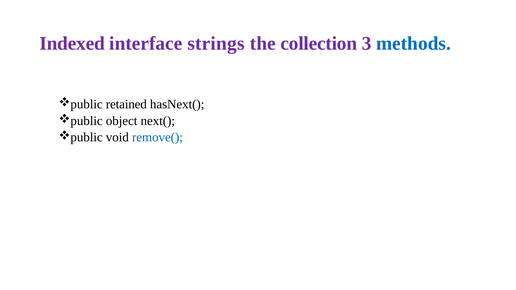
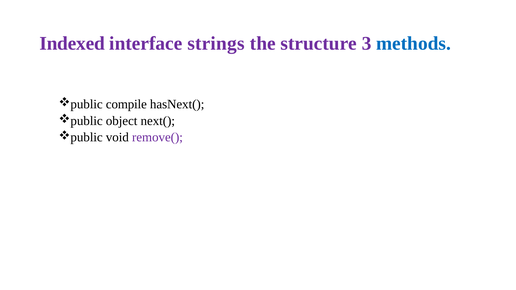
collection: collection -> structure
retained: retained -> compile
remove( colour: blue -> purple
